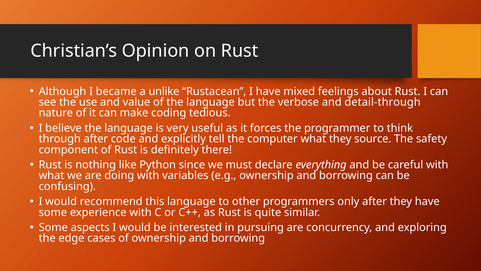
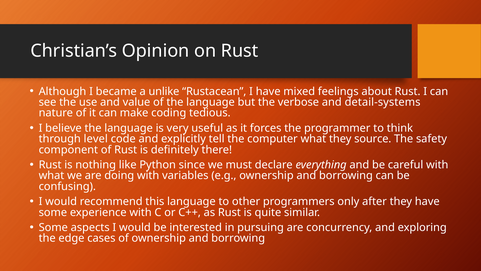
detail-through: detail-through -> detail-systems
through after: after -> level
